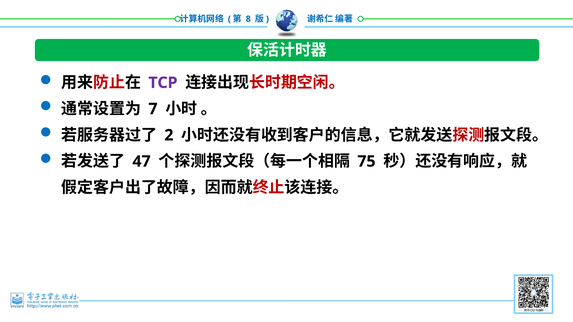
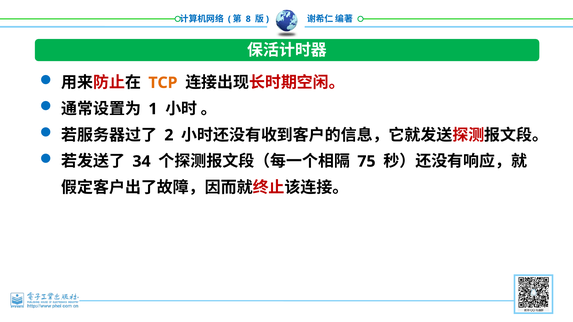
TCP colour: purple -> orange
7: 7 -> 1
47: 47 -> 34
